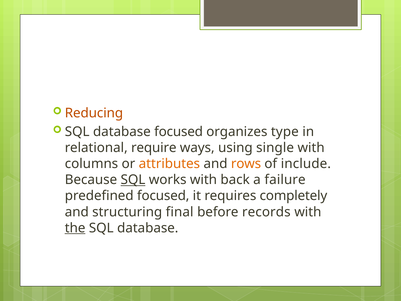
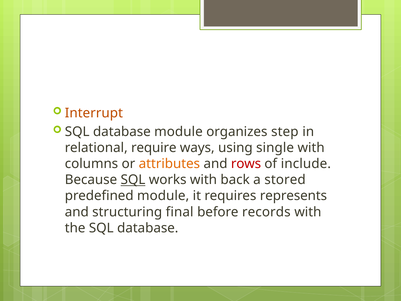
Reducing: Reducing -> Interrupt
database focused: focused -> module
type: type -> step
rows colour: orange -> red
failure: failure -> stored
predefined focused: focused -> module
completely: completely -> represents
the underline: present -> none
